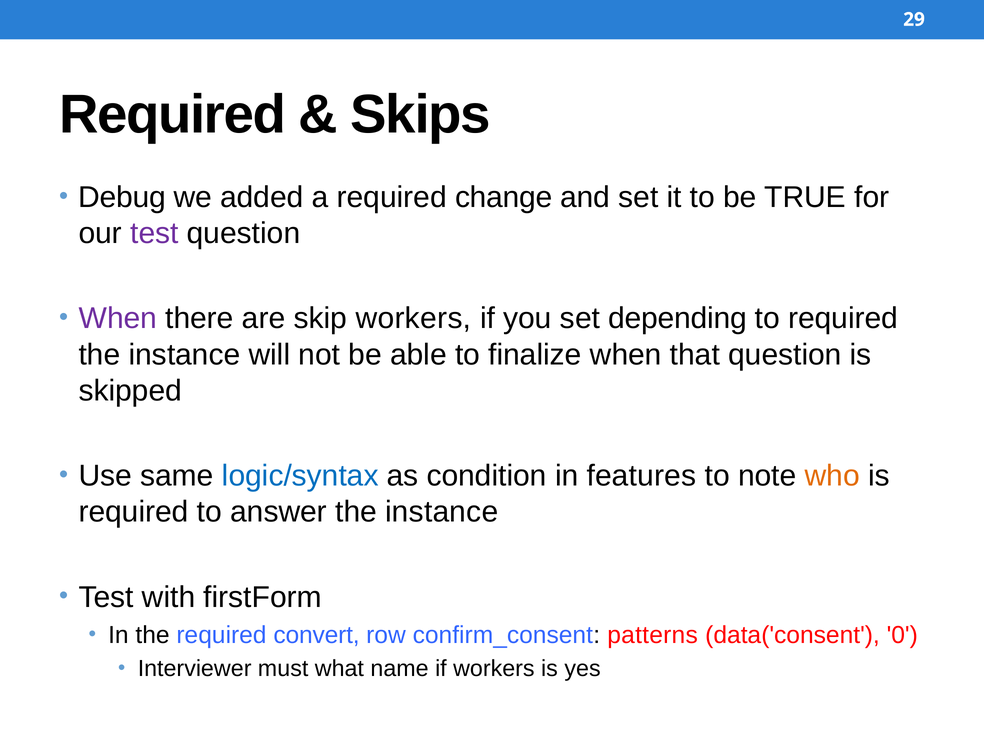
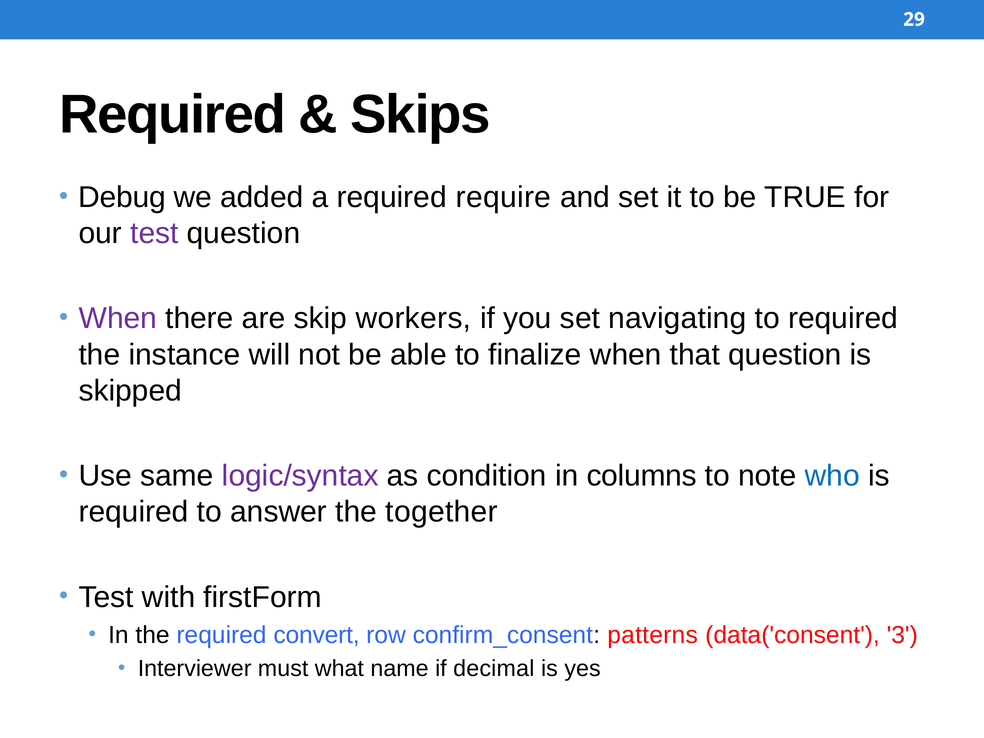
change: change -> require
depending: depending -> navigating
logic/syntax colour: blue -> purple
features: features -> columns
who colour: orange -> blue
answer the instance: instance -> together
0: 0 -> 3
if workers: workers -> decimal
